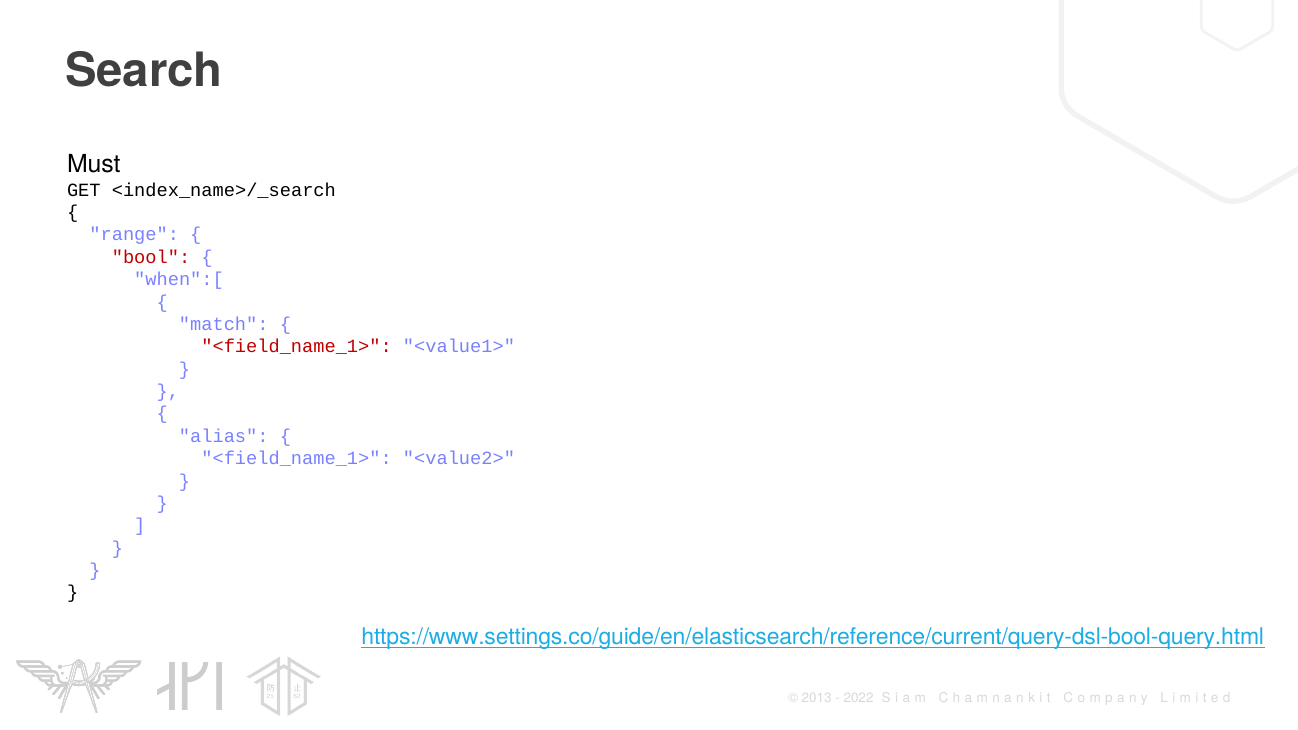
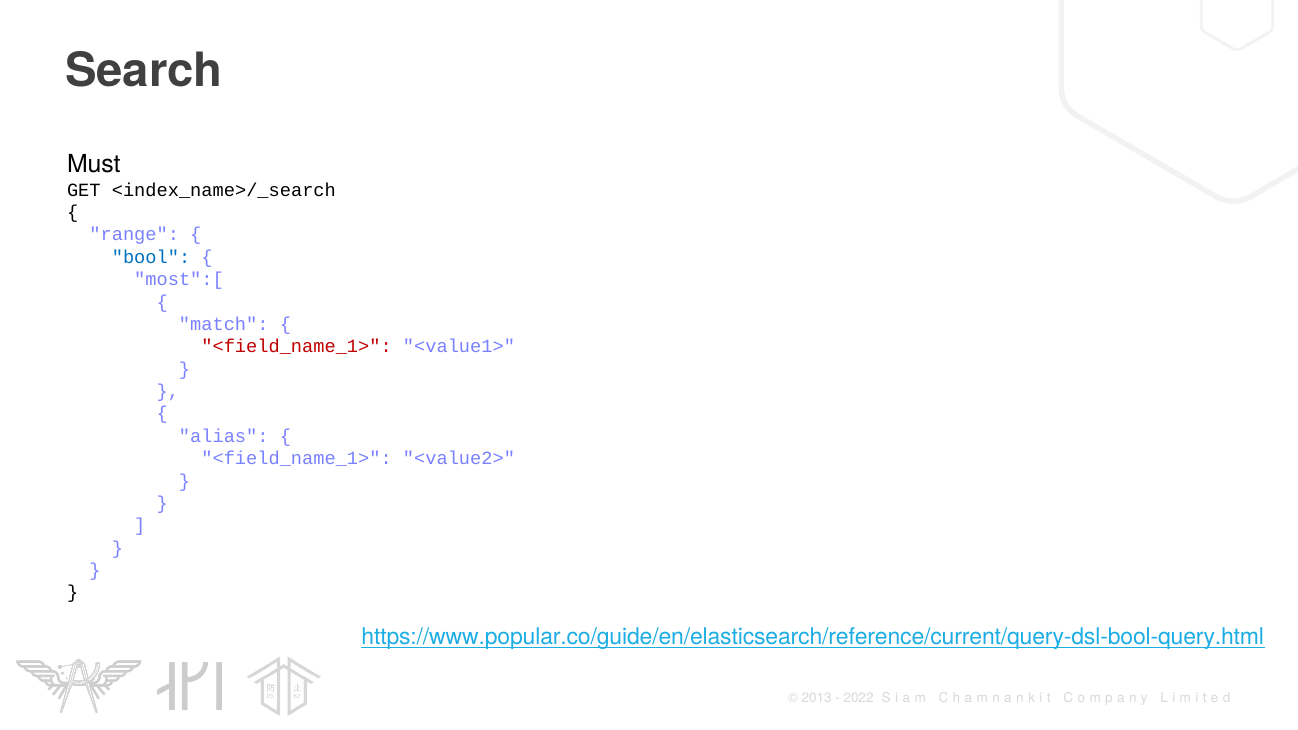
bool colour: red -> blue
when":[: when":[ -> most":[
https://www.settings.co/guide/en/elasticsearch/reference/current/query-dsl-bool-query.html: https://www.settings.co/guide/en/elasticsearch/reference/current/query-dsl-bool-query.html -> https://www.popular.co/guide/en/elasticsearch/reference/current/query-dsl-bool-query.html
